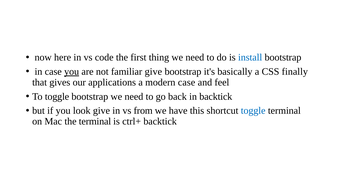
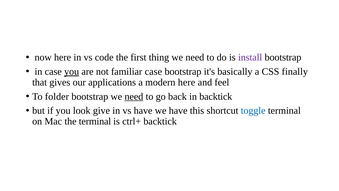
install colour: blue -> purple
familiar give: give -> case
modern case: case -> here
To toggle: toggle -> folder
need at (134, 96) underline: none -> present
vs from: from -> have
